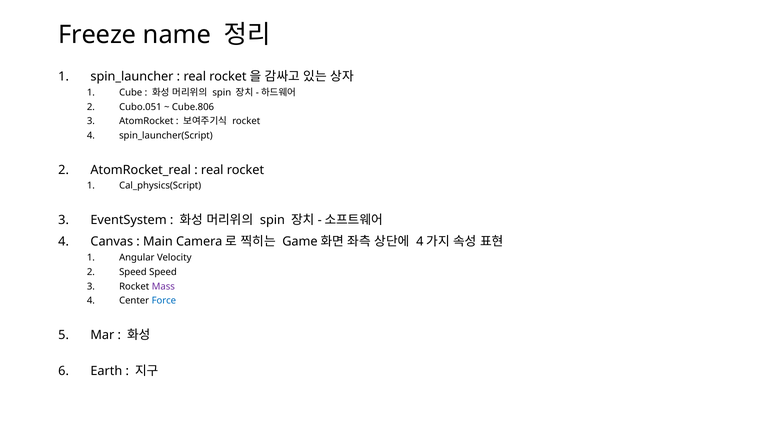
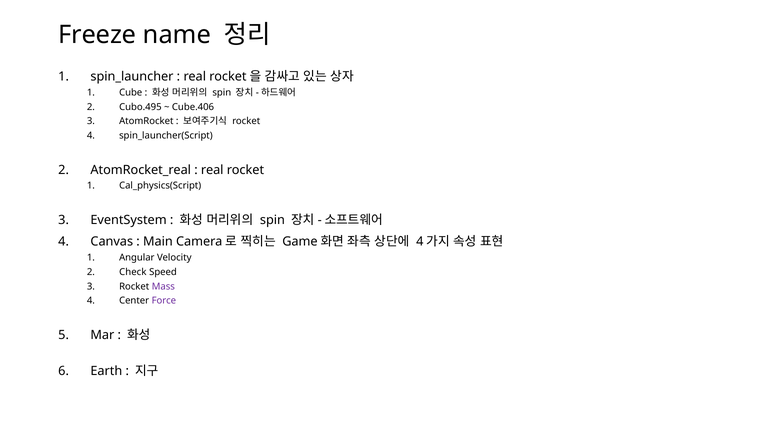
Cubo.051: Cubo.051 -> Cubo.495
Cube.806: Cube.806 -> Cube.406
Speed at (133, 272): Speed -> Check
Force colour: blue -> purple
